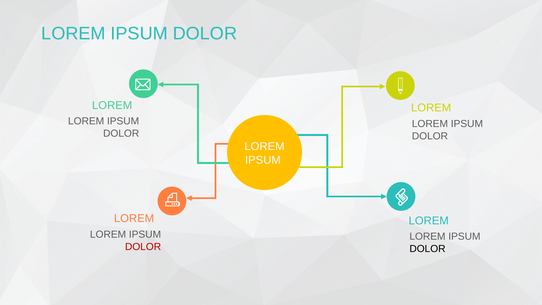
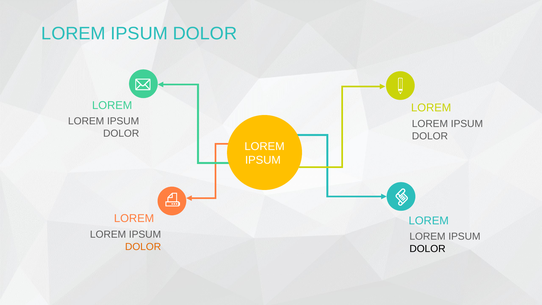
DOLOR at (143, 247) colour: red -> orange
